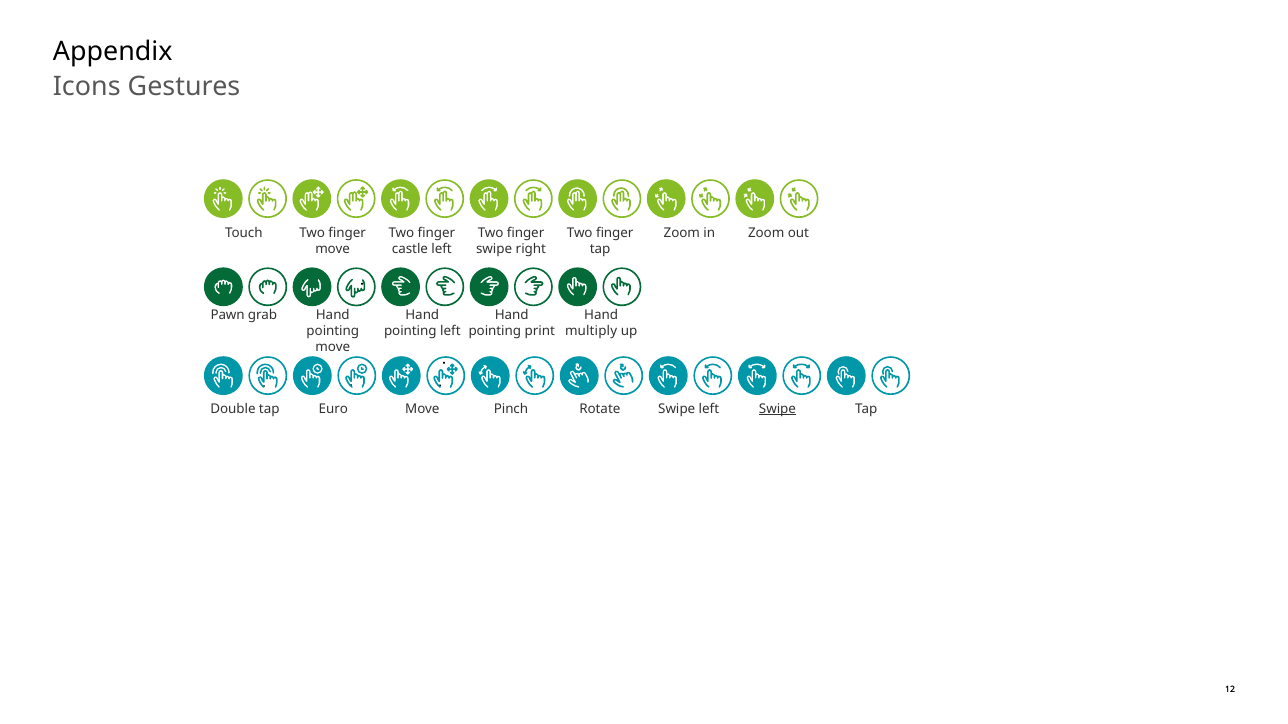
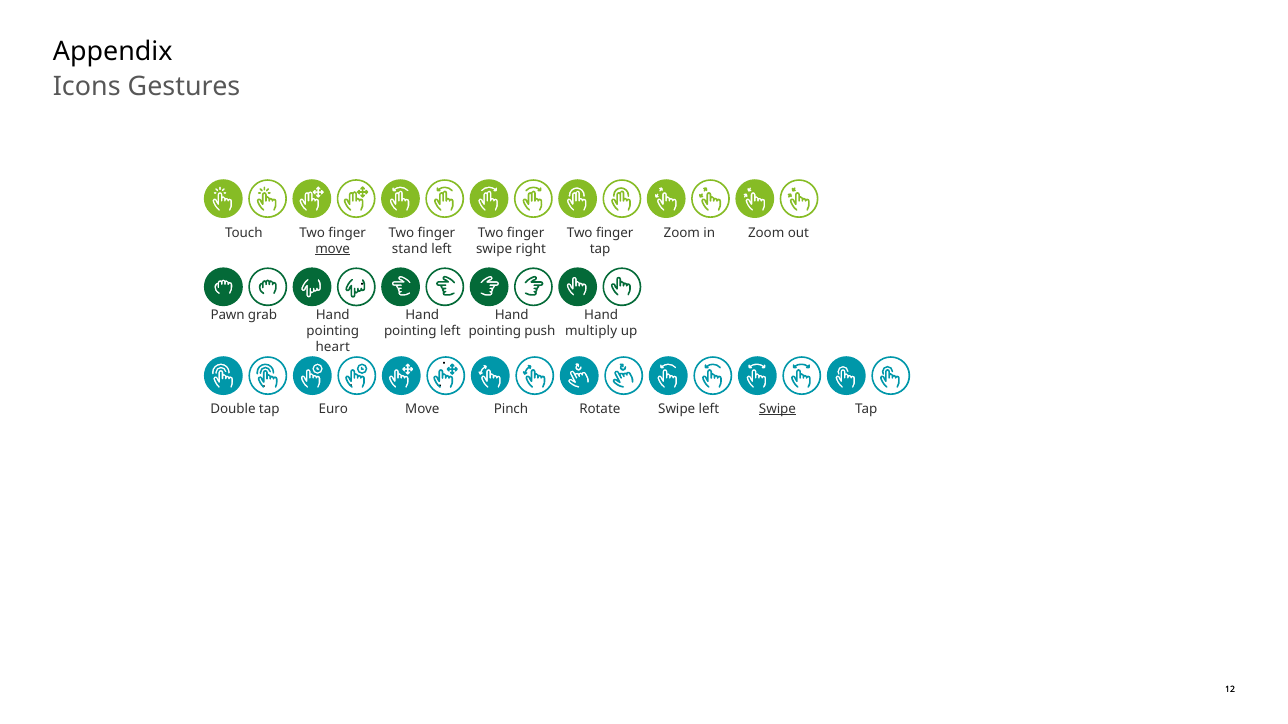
move at (333, 249) underline: none -> present
castle: castle -> stand
print: print -> push
move at (333, 348): move -> heart
